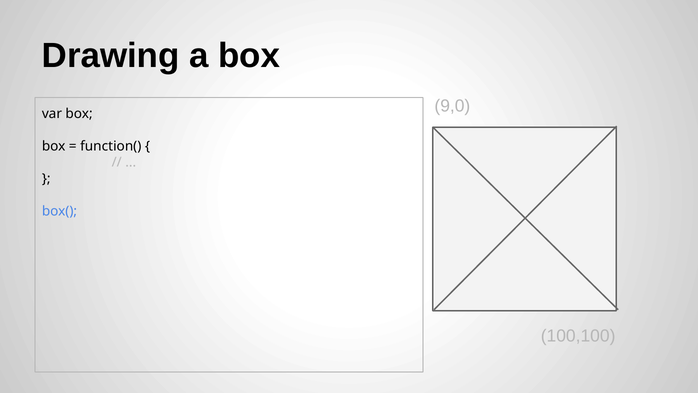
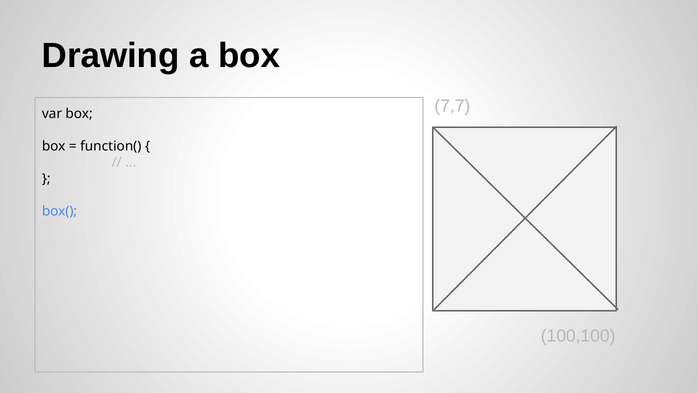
9,0: 9,0 -> 7,7
